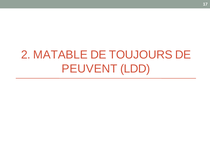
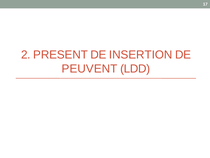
MATABLE: MATABLE -> PRESENT
TOUJOURS: TOUJOURS -> INSERTION
